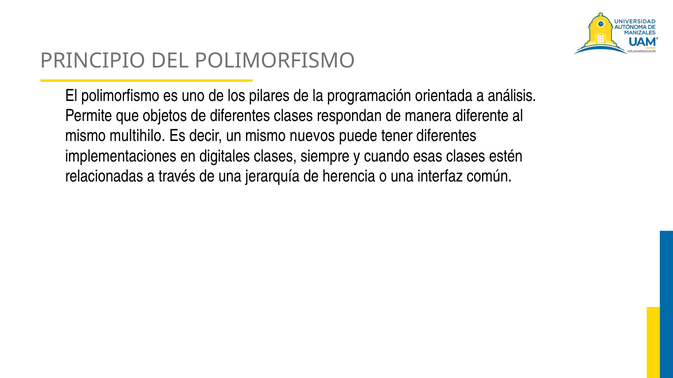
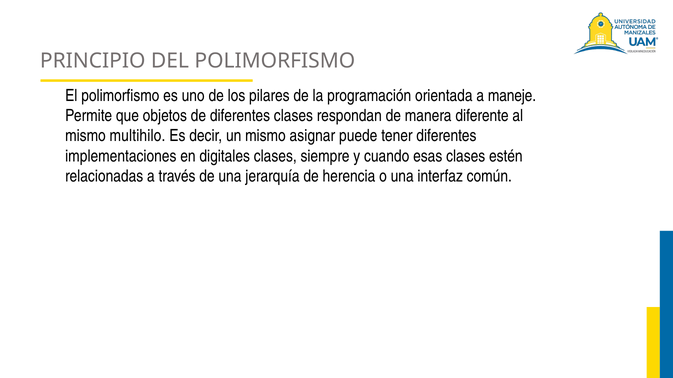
análisis: análisis -> maneje
nuevos: nuevos -> asignar
